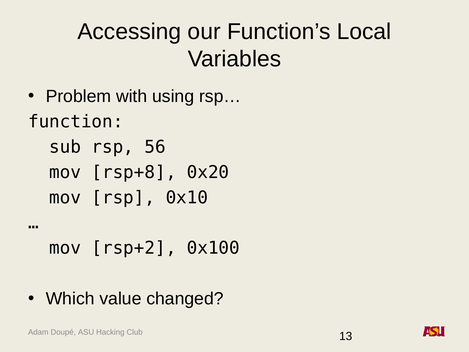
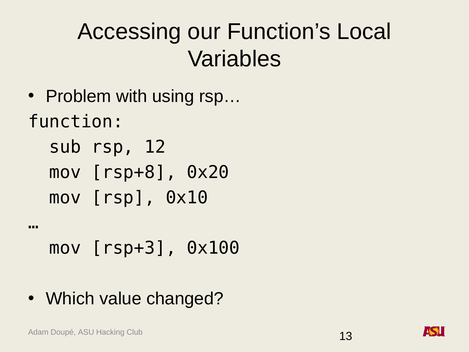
56: 56 -> 12
rsp+2: rsp+2 -> rsp+3
